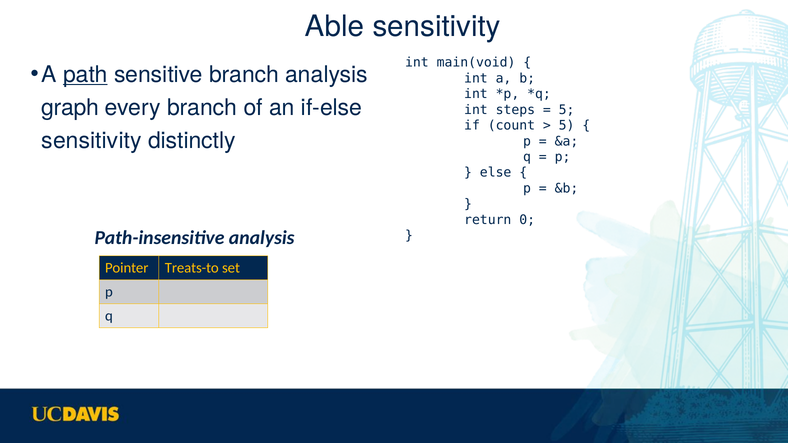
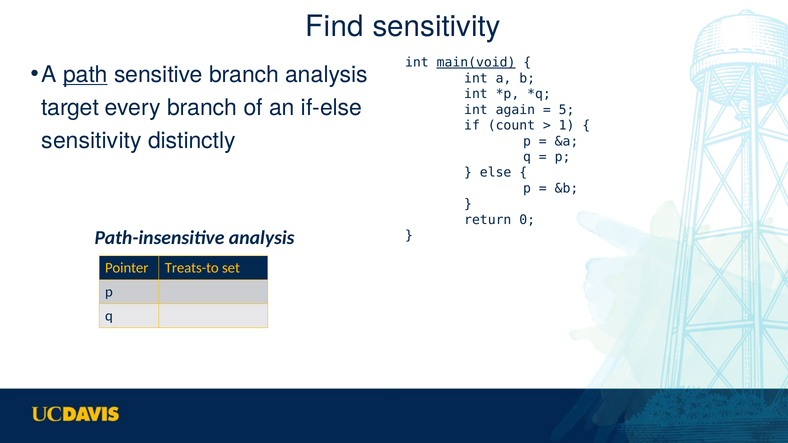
Able: Able -> Find
main(void underline: none -> present
graph: graph -> target
steps: steps -> again
5 at (567, 126): 5 -> 1
